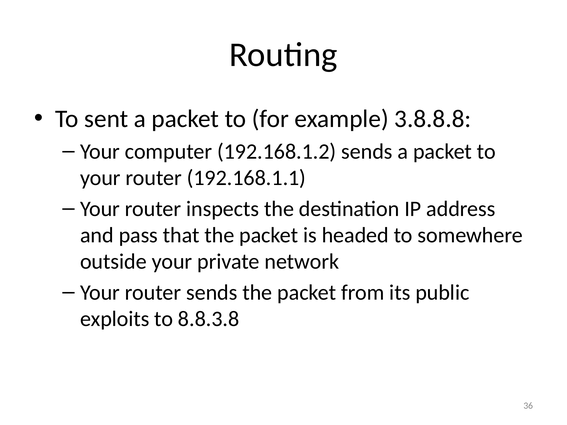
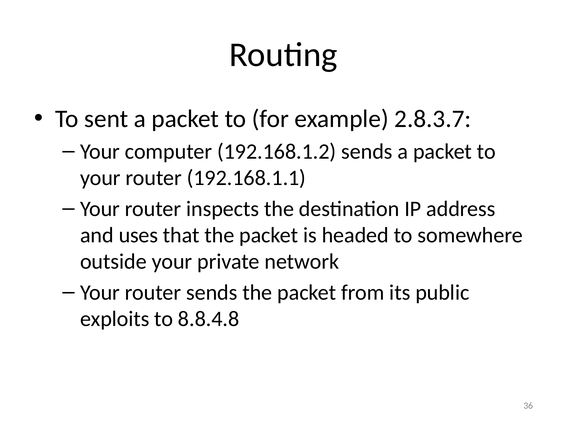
3.8.8.8: 3.8.8.8 -> 2.8.3.7
pass: pass -> uses
8.8.3.8: 8.8.3.8 -> 8.8.4.8
